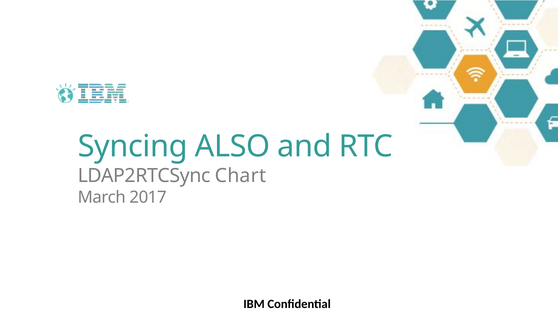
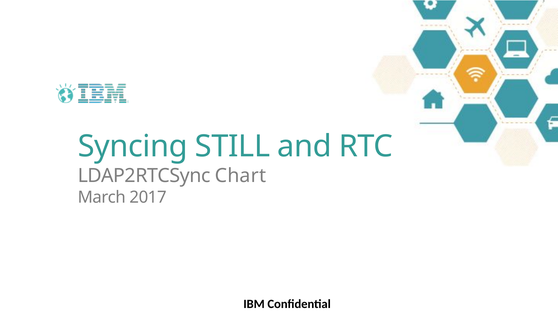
ALSO: ALSO -> STILL
